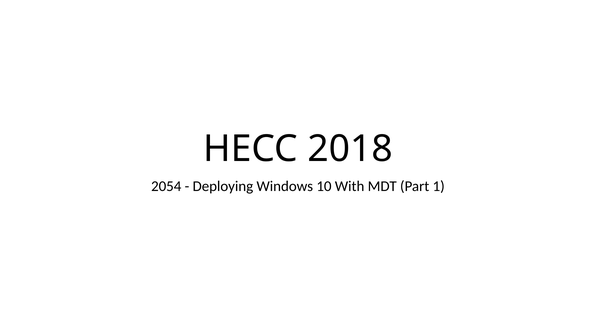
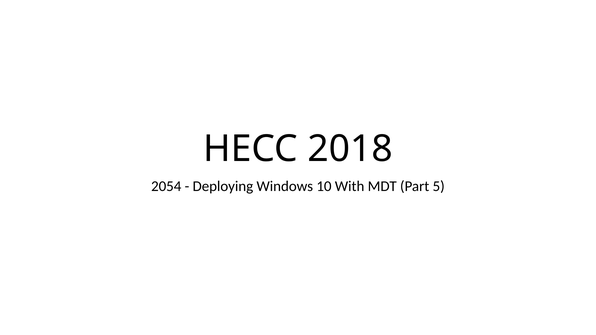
1: 1 -> 5
